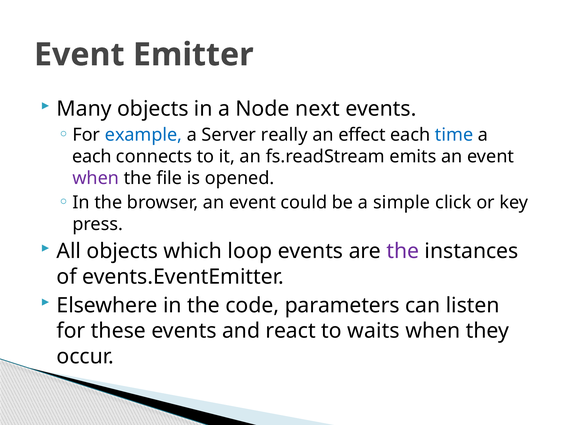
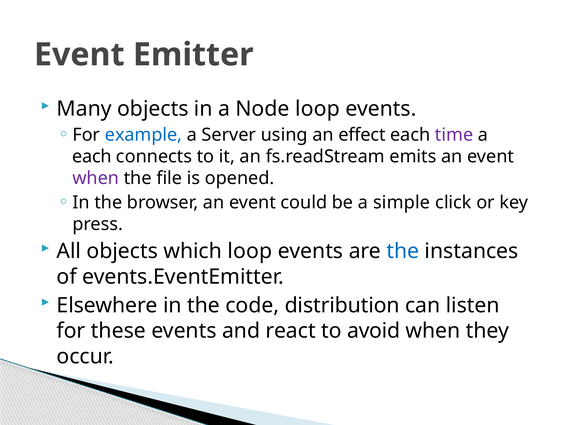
Node next: next -> loop
really: really -> using
time colour: blue -> purple
the at (403, 251) colour: purple -> blue
parameters: parameters -> distribution
waits: waits -> avoid
